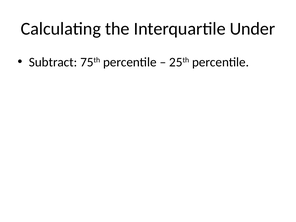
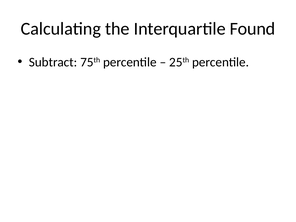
Under: Under -> Found
